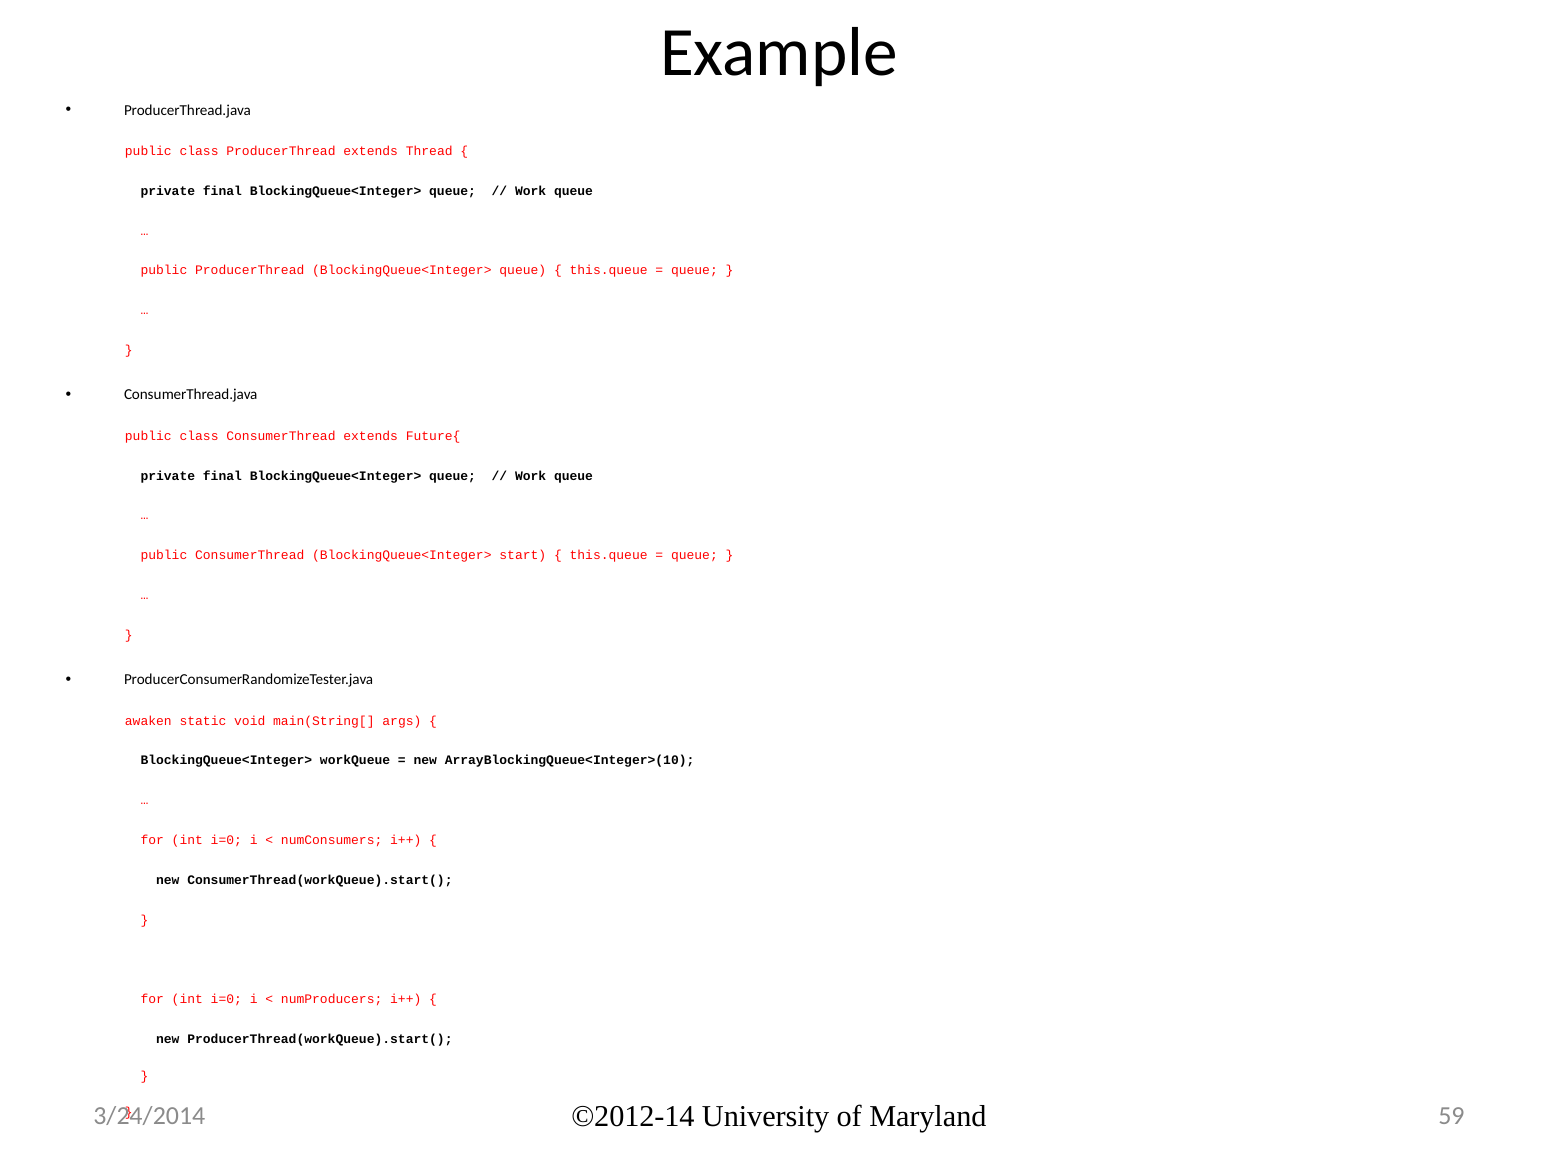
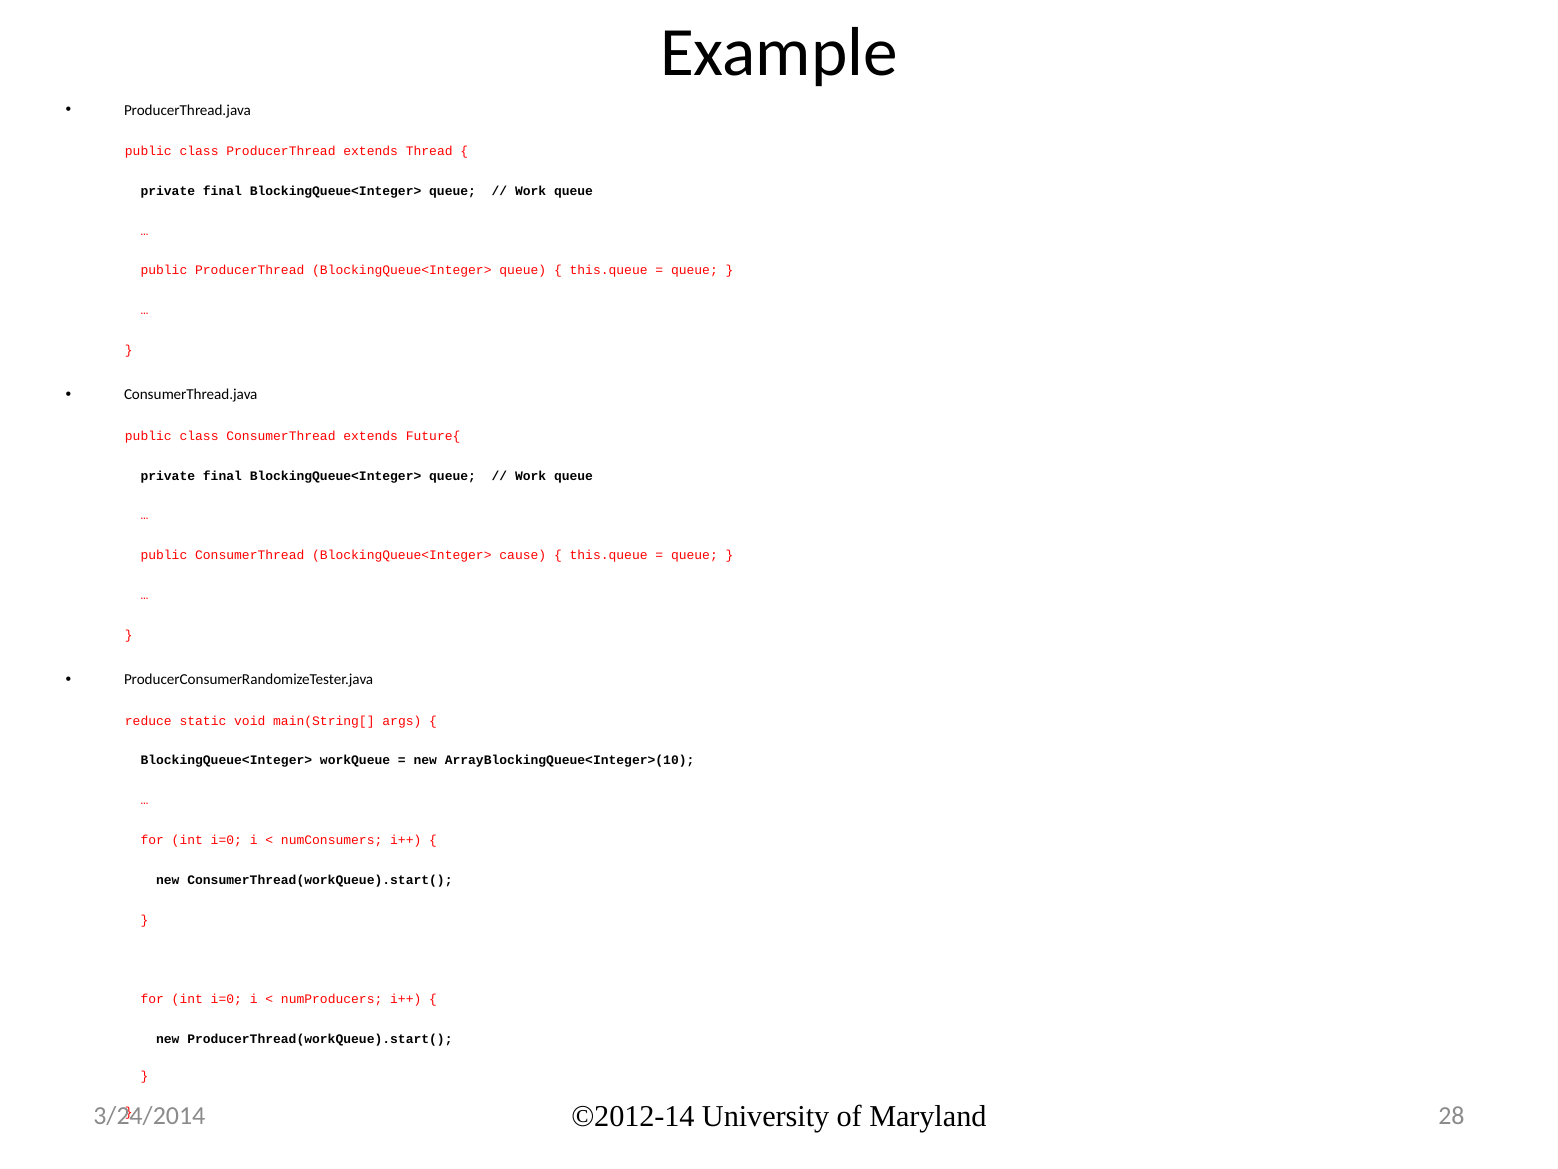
start: start -> cause
awaken: awaken -> reduce
59: 59 -> 28
